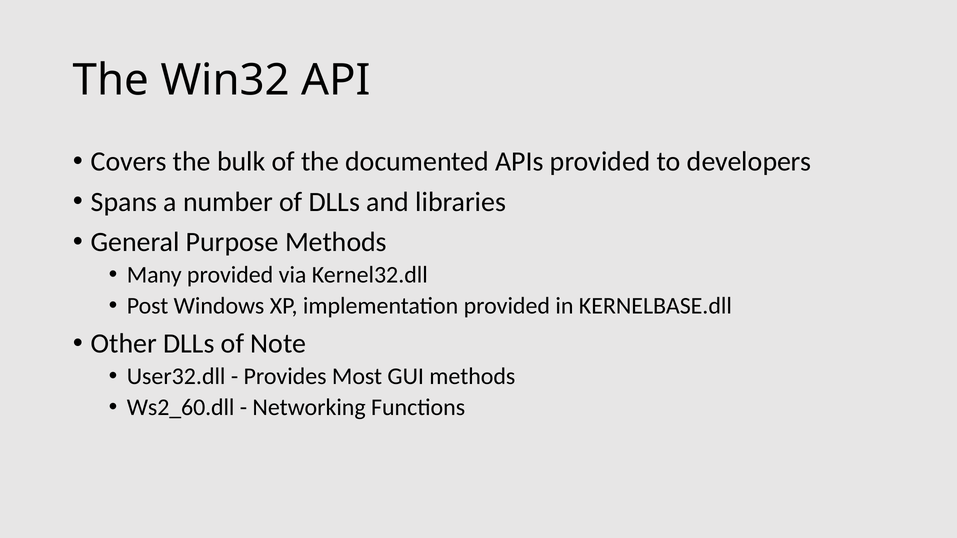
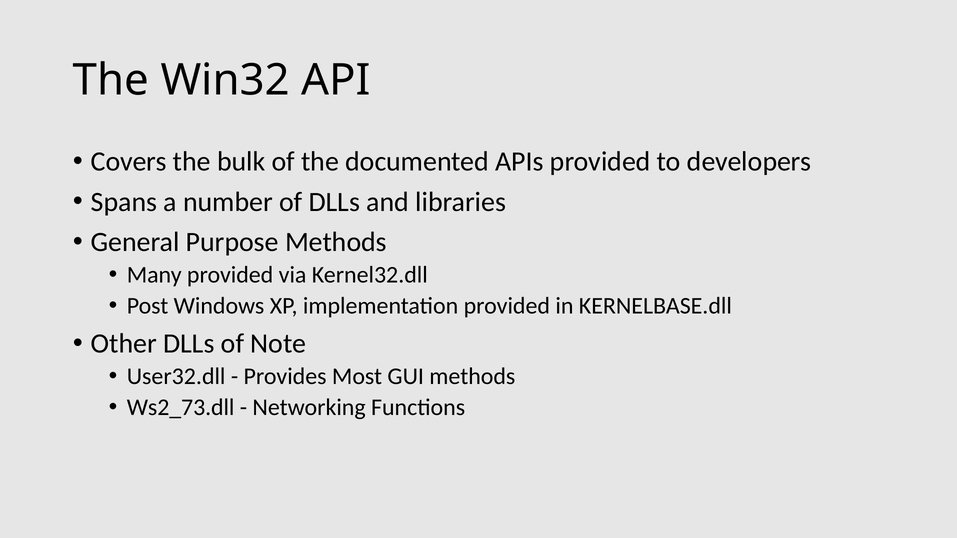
Ws2_60.dll: Ws2_60.dll -> Ws2_73.dll
